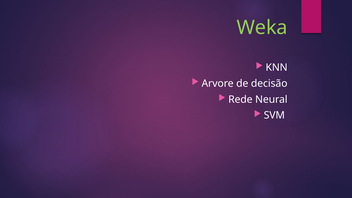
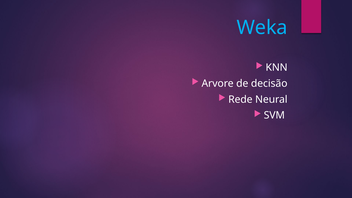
Weka colour: light green -> light blue
